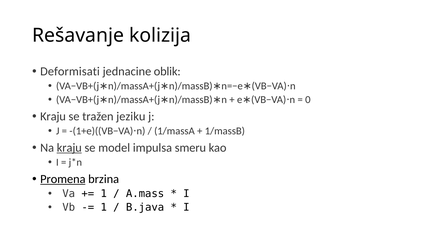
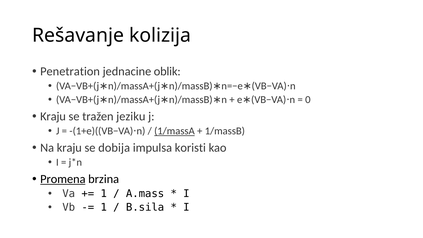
Deformisati: Deformisati -> Penetration
1/massA underline: none -> present
kraju at (69, 148) underline: present -> none
model: model -> dobija
smeru: smeru -> koristi
B.java: B.java -> B.sila
